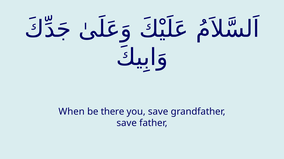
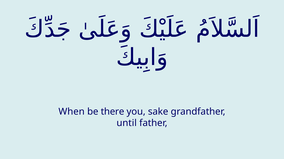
you save: save -> sake
save at (127, 123): save -> until
